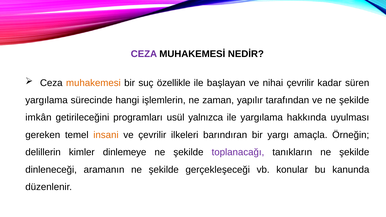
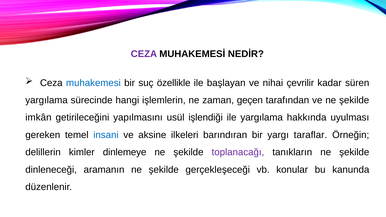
muhakemesi colour: orange -> blue
yapılır: yapılır -> geçen
programları: programları -> yapılmasını
yalnızca: yalnızca -> işlendiği
insani colour: orange -> blue
ve çevrilir: çevrilir -> aksine
amaçla: amaçla -> taraflar
